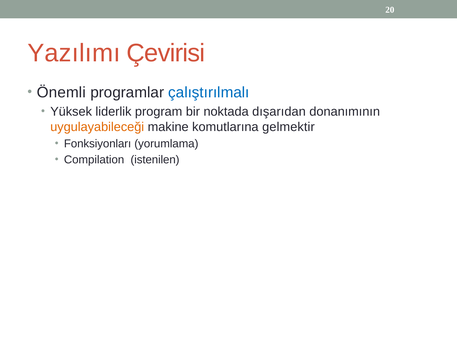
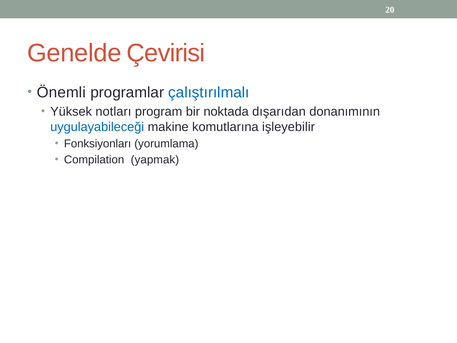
Yazılımı: Yazılımı -> Genelde
liderlik: liderlik -> notları
uygulayabileceği colour: orange -> blue
gelmektir: gelmektir -> işleyebilir
istenilen: istenilen -> yapmak
